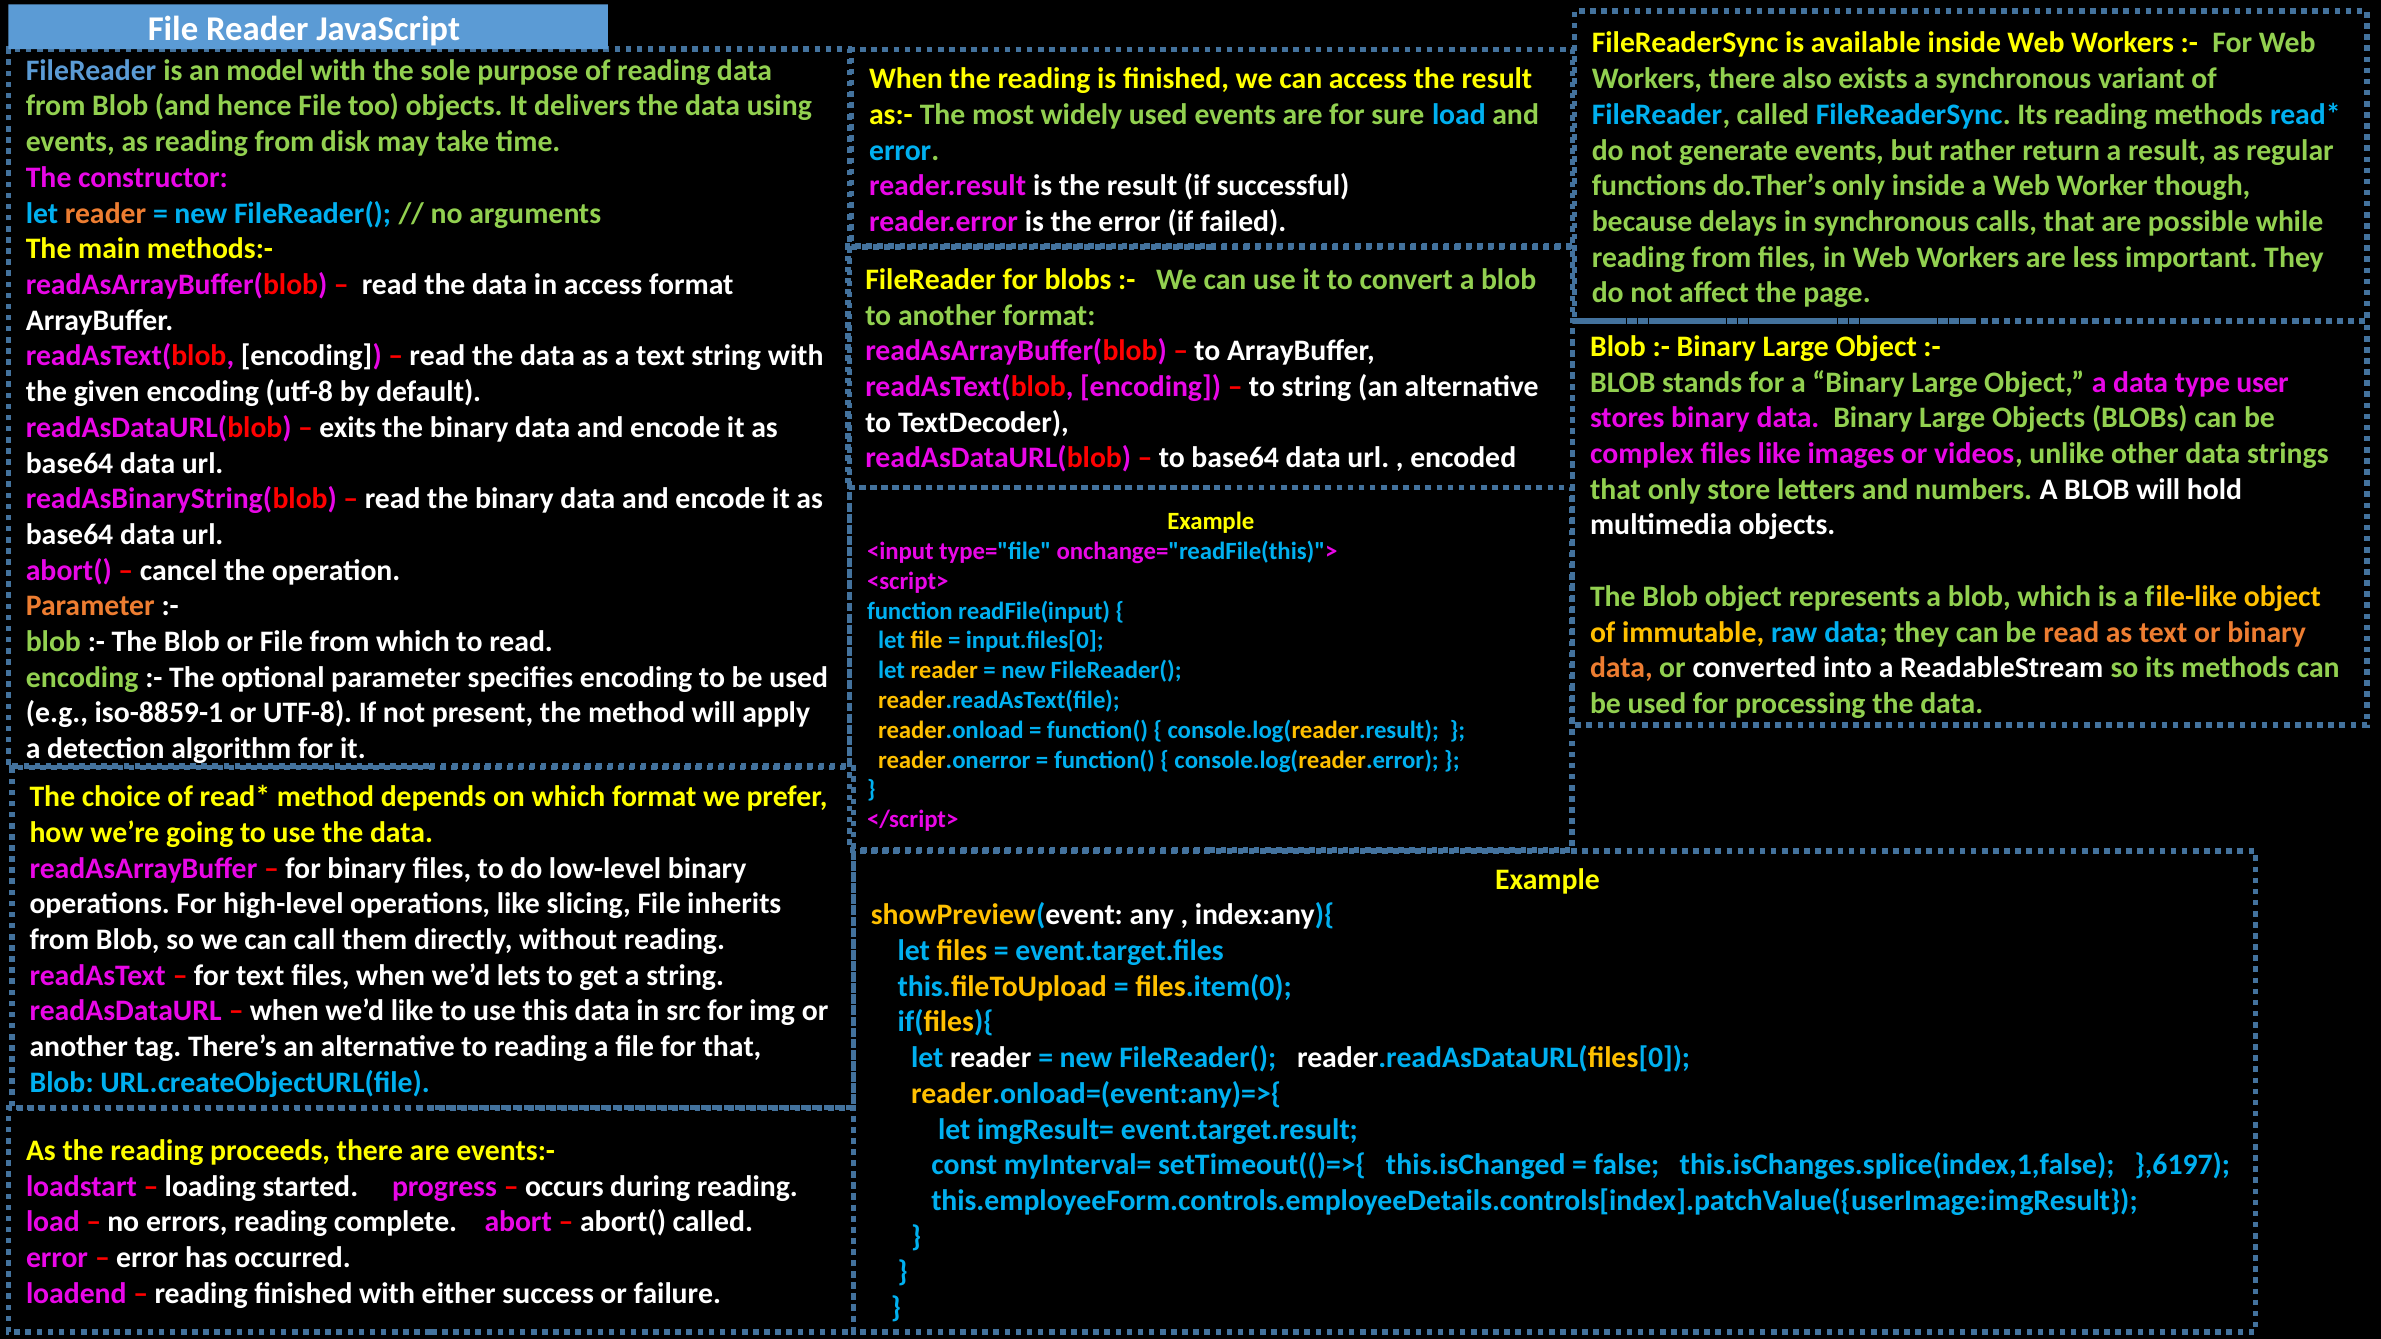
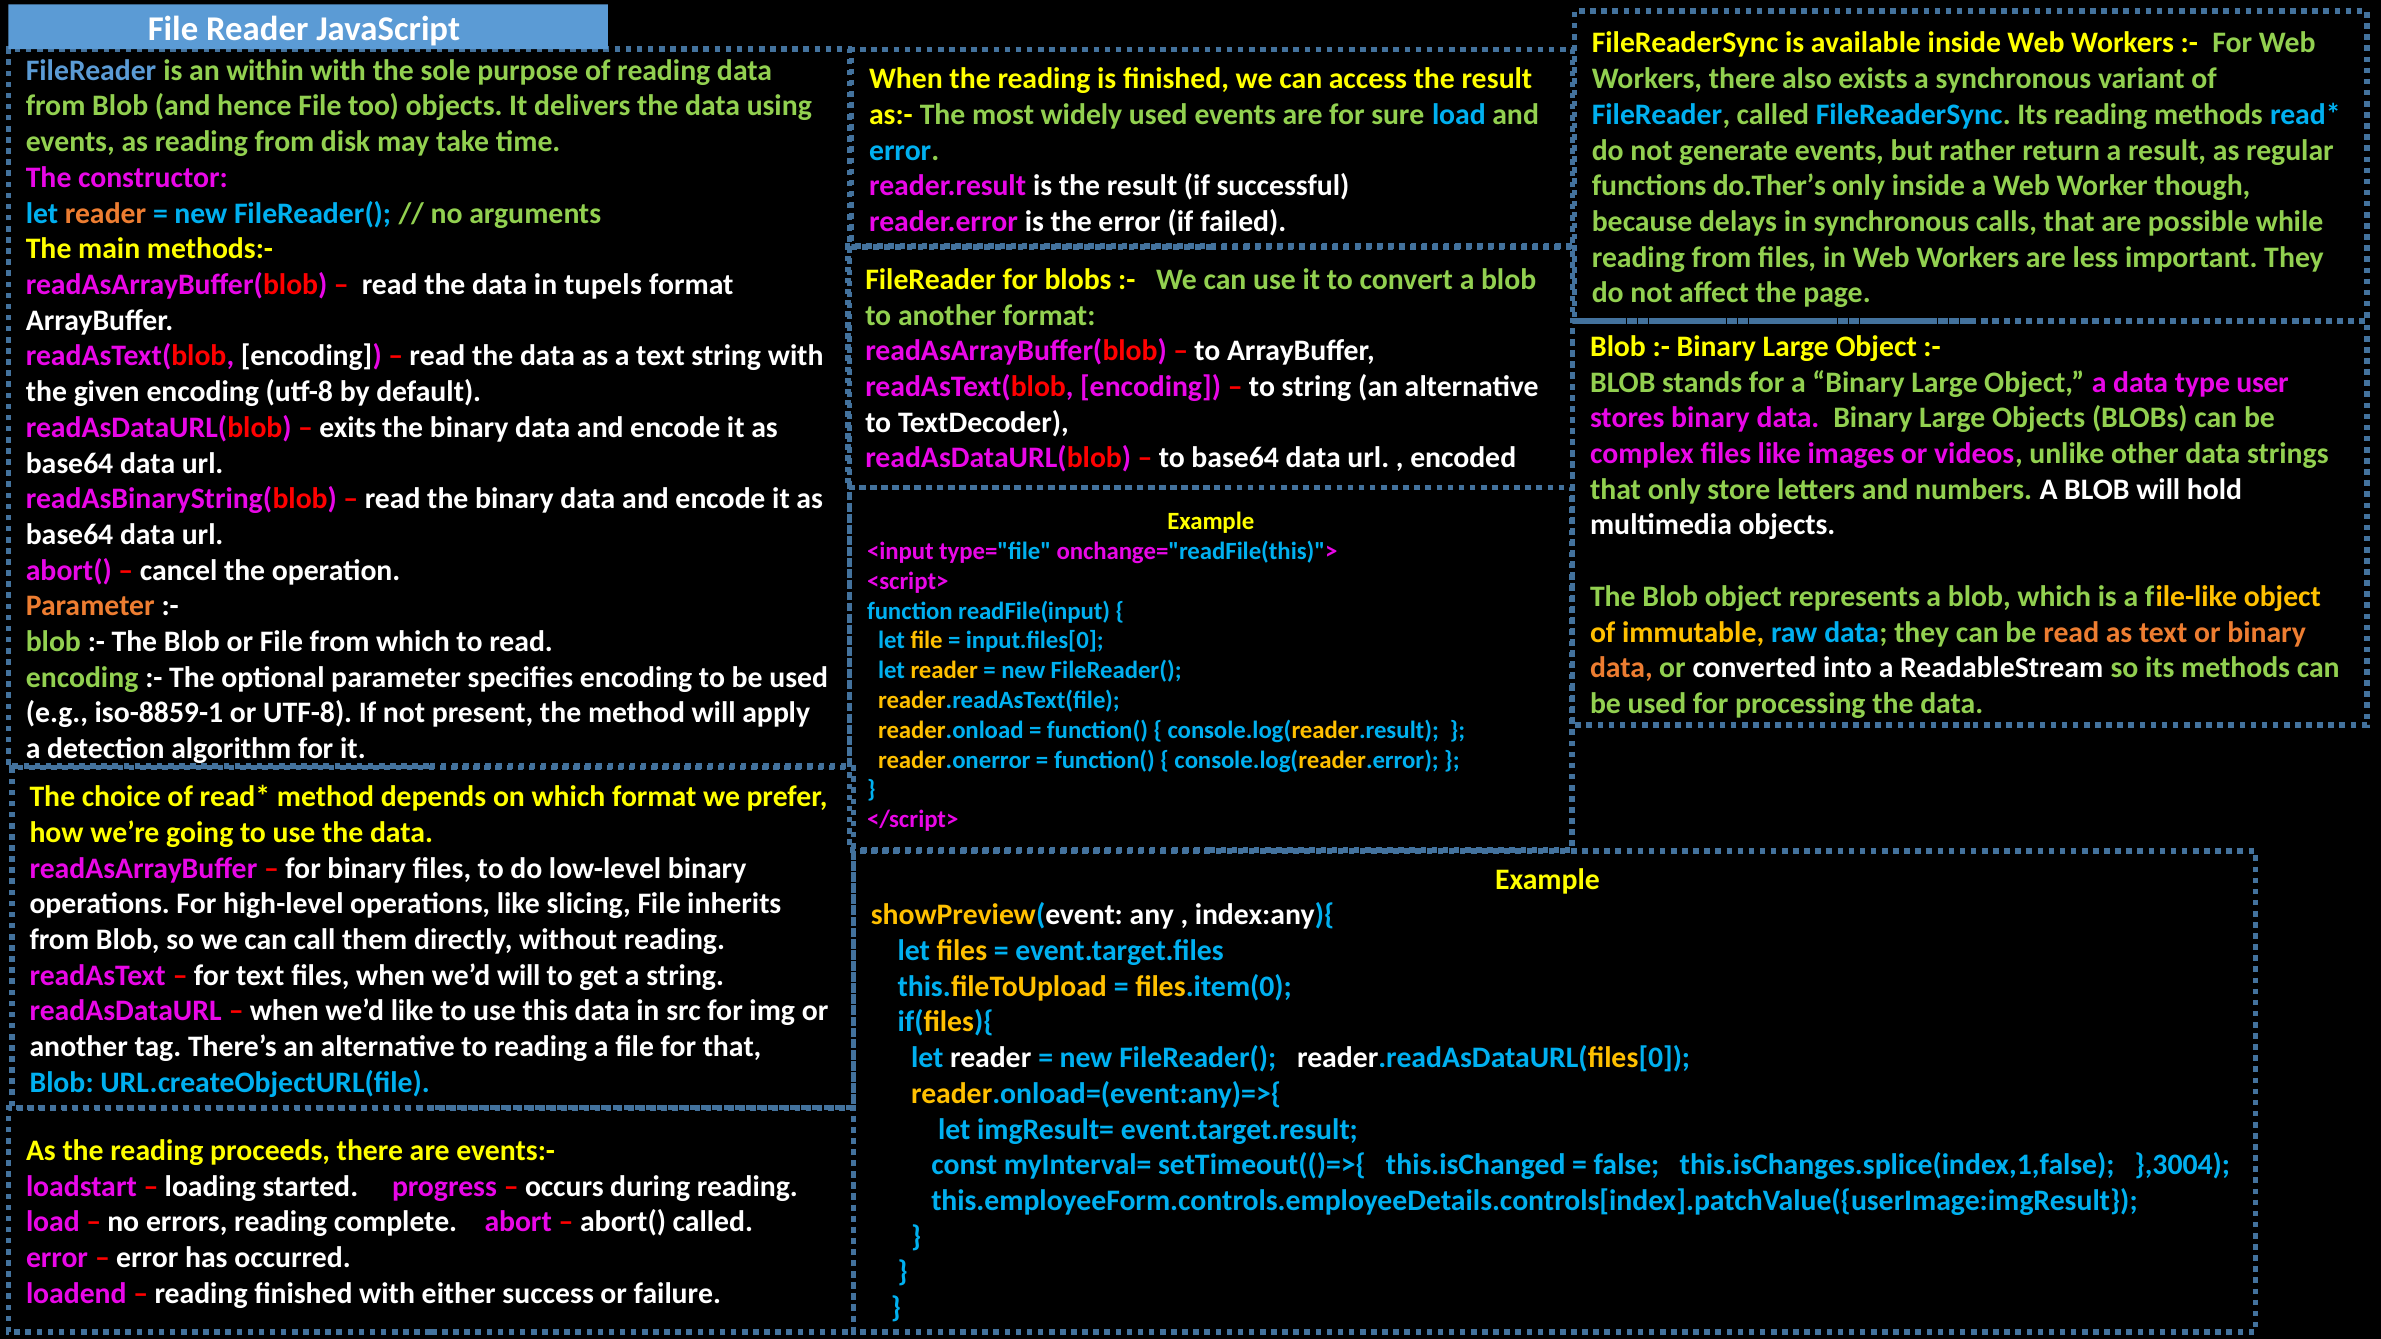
model: model -> within
in access: access -> tupels
we’d lets: lets -> will
},6197: },6197 -> },3004
